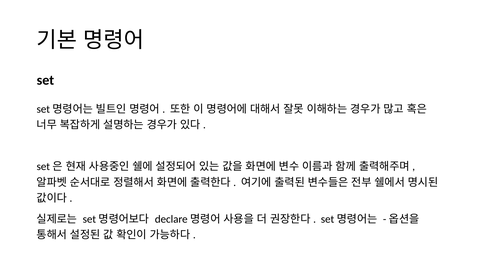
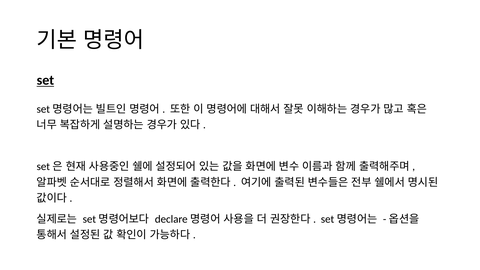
set underline: none -> present
